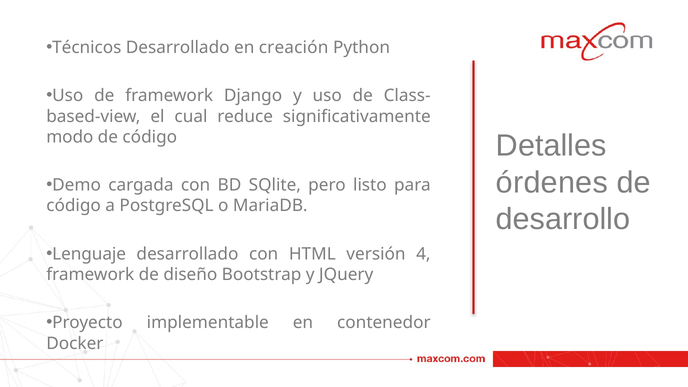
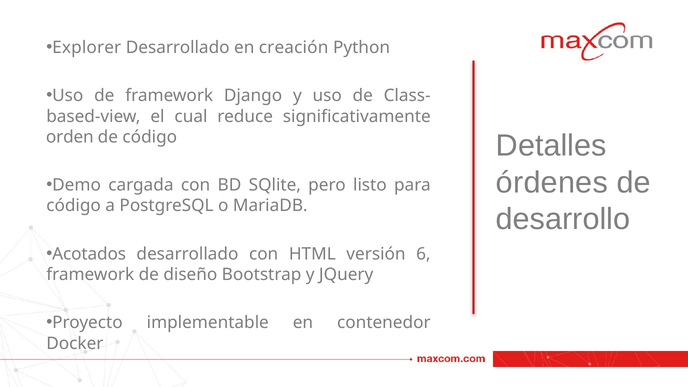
Técnicos: Técnicos -> Explorer
modo: modo -> orden
Lenguaje: Lenguaje -> Acotados
4: 4 -> 6
